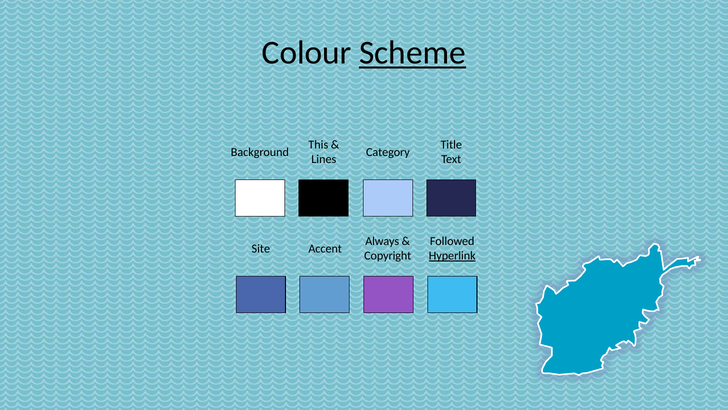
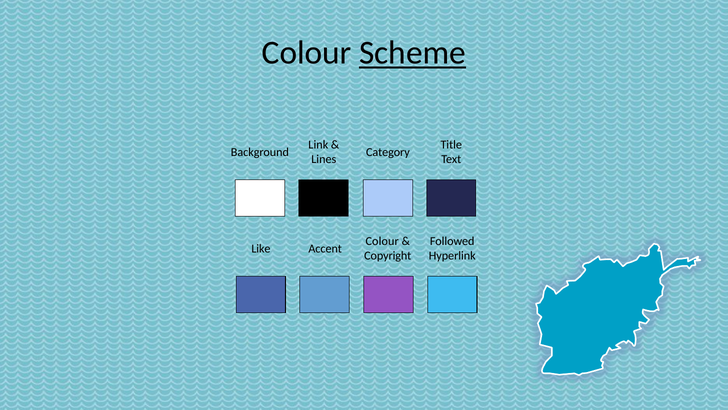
This: This -> Link
Always at (382, 241): Always -> Colour
Site: Site -> Like
Hyperlink underline: present -> none
